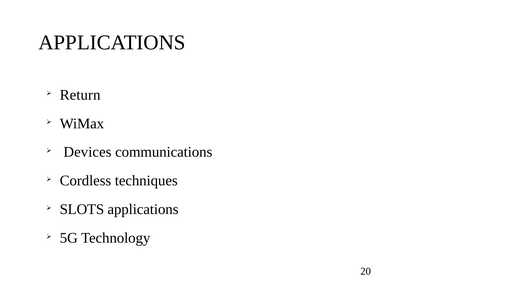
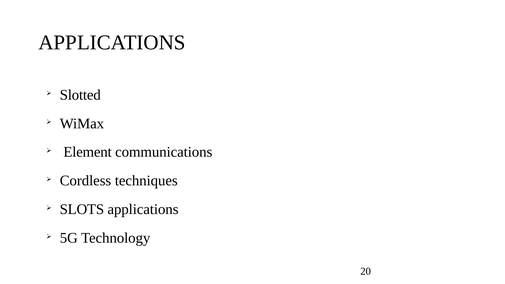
Return: Return -> Slotted
Devices: Devices -> Element
